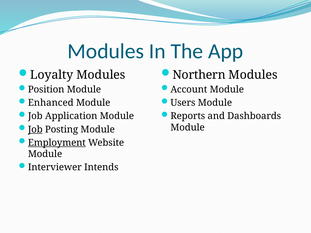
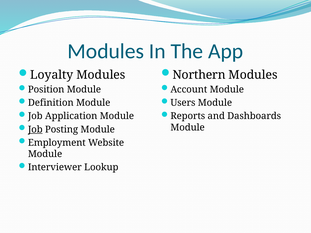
Enhanced: Enhanced -> Definition
Employment underline: present -> none
Intends: Intends -> Lookup
